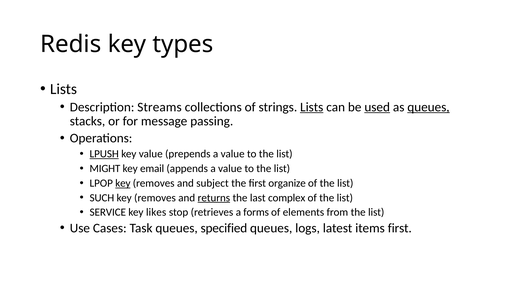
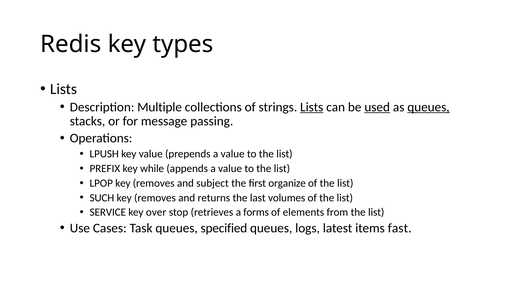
Streams: Streams -> Multiple
LPUSH underline: present -> none
MIGHT: MIGHT -> PREFIX
email: email -> while
key at (123, 183) underline: present -> none
returns underline: present -> none
complex: complex -> volumes
likes: likes -> over
items first: first -> fast
